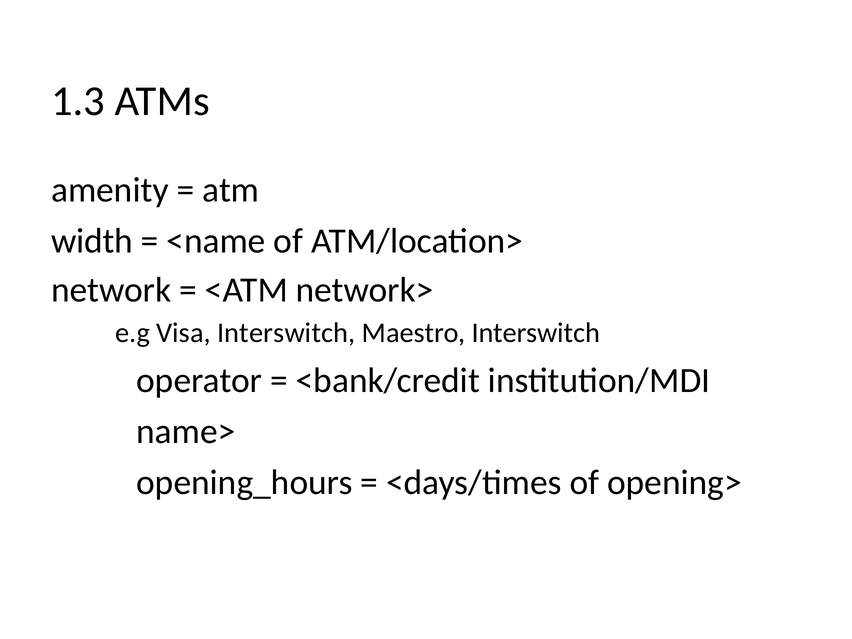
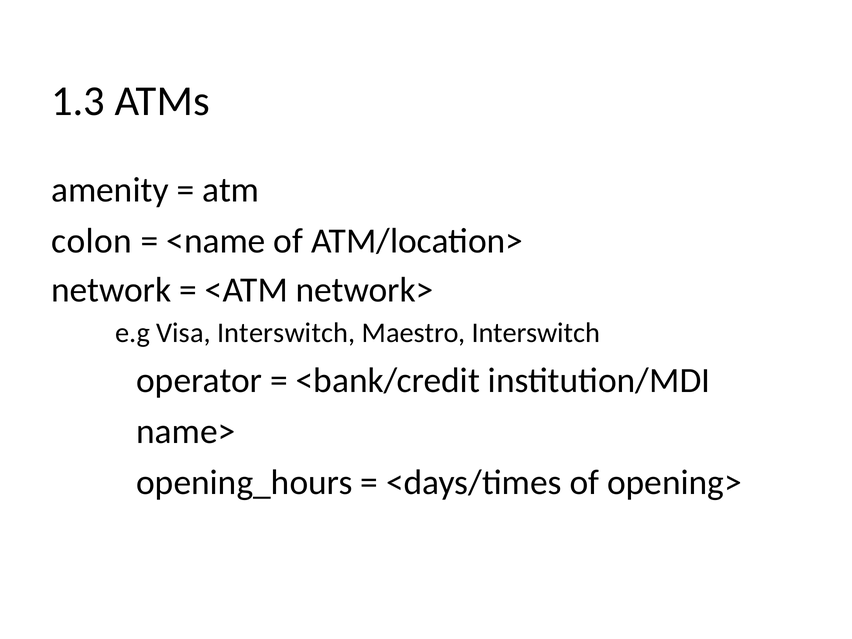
width: width -> colon
